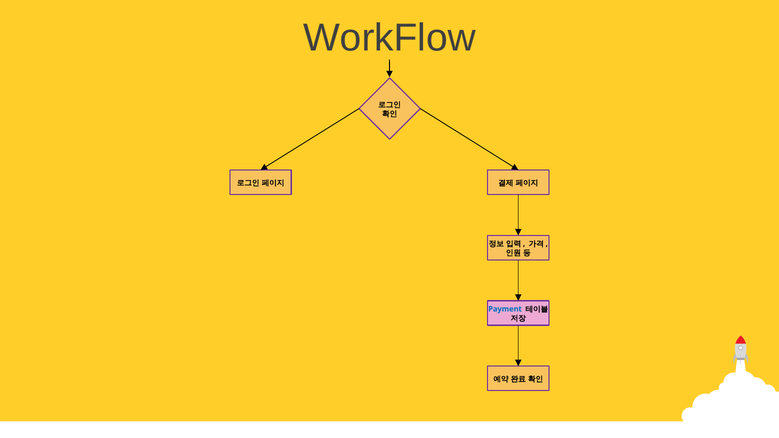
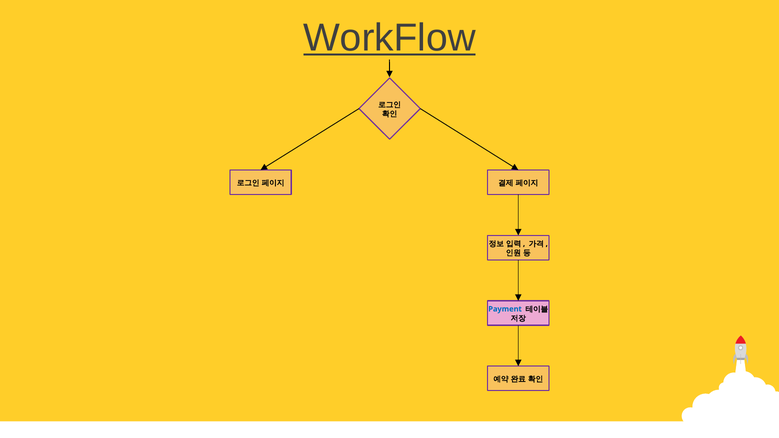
WorkFlow underline: none -> present
